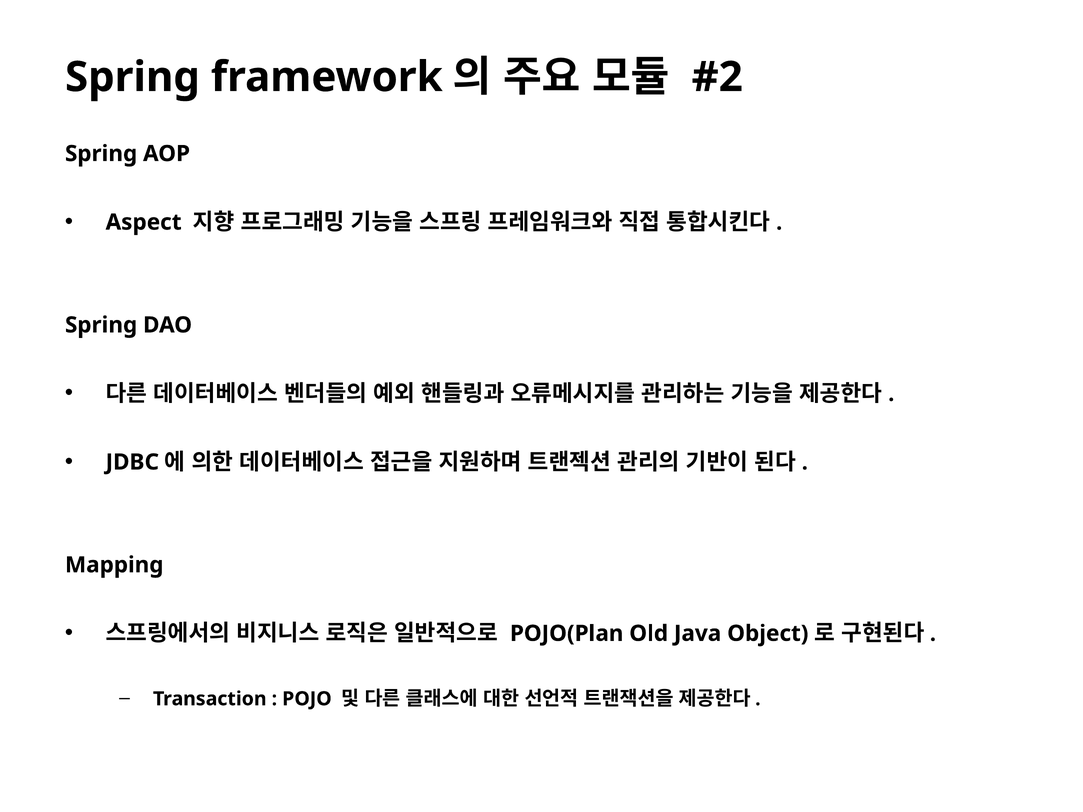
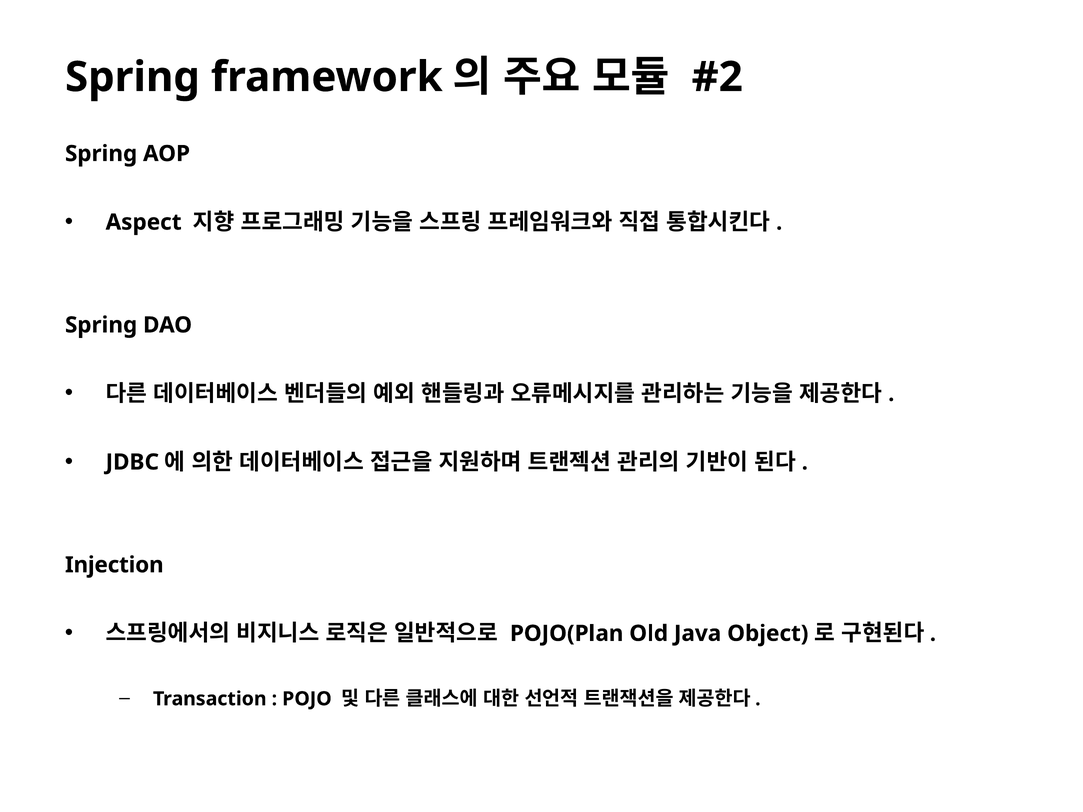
Mapping: Mapping -> Injection
